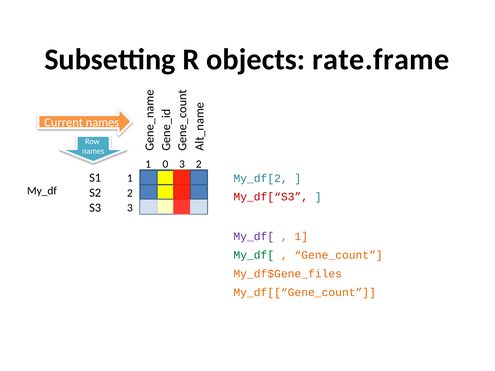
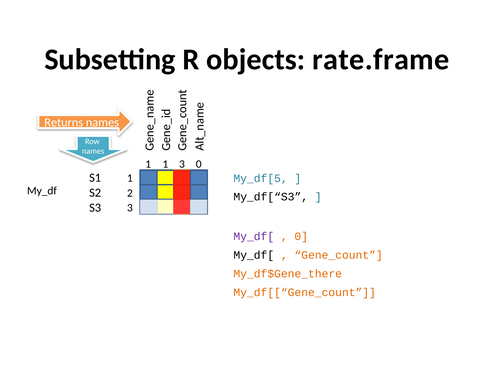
Current: Current -> Returns
0 at (165, 164): 0 -> 1
3 2: 2 -> 0
My_df[2: My_df[2 -> My_df[5
My_df[“S3 colour: red -> black
1 at (301, 237): 1 -> 0
My_df[ at (254, 255) colour: green -> black
My_df$Gene_files: My_df$Gene_files -> My_df$Gene_there
